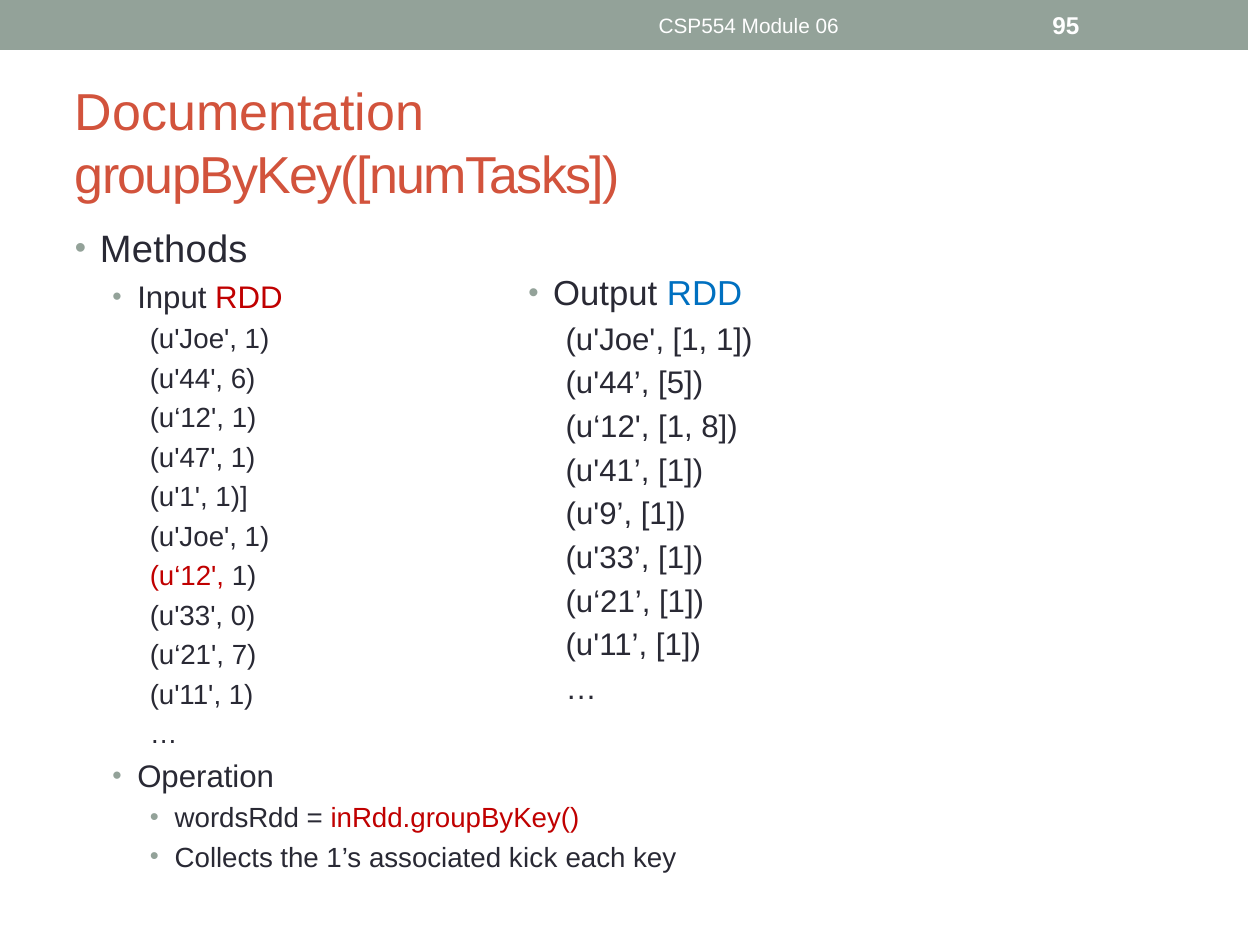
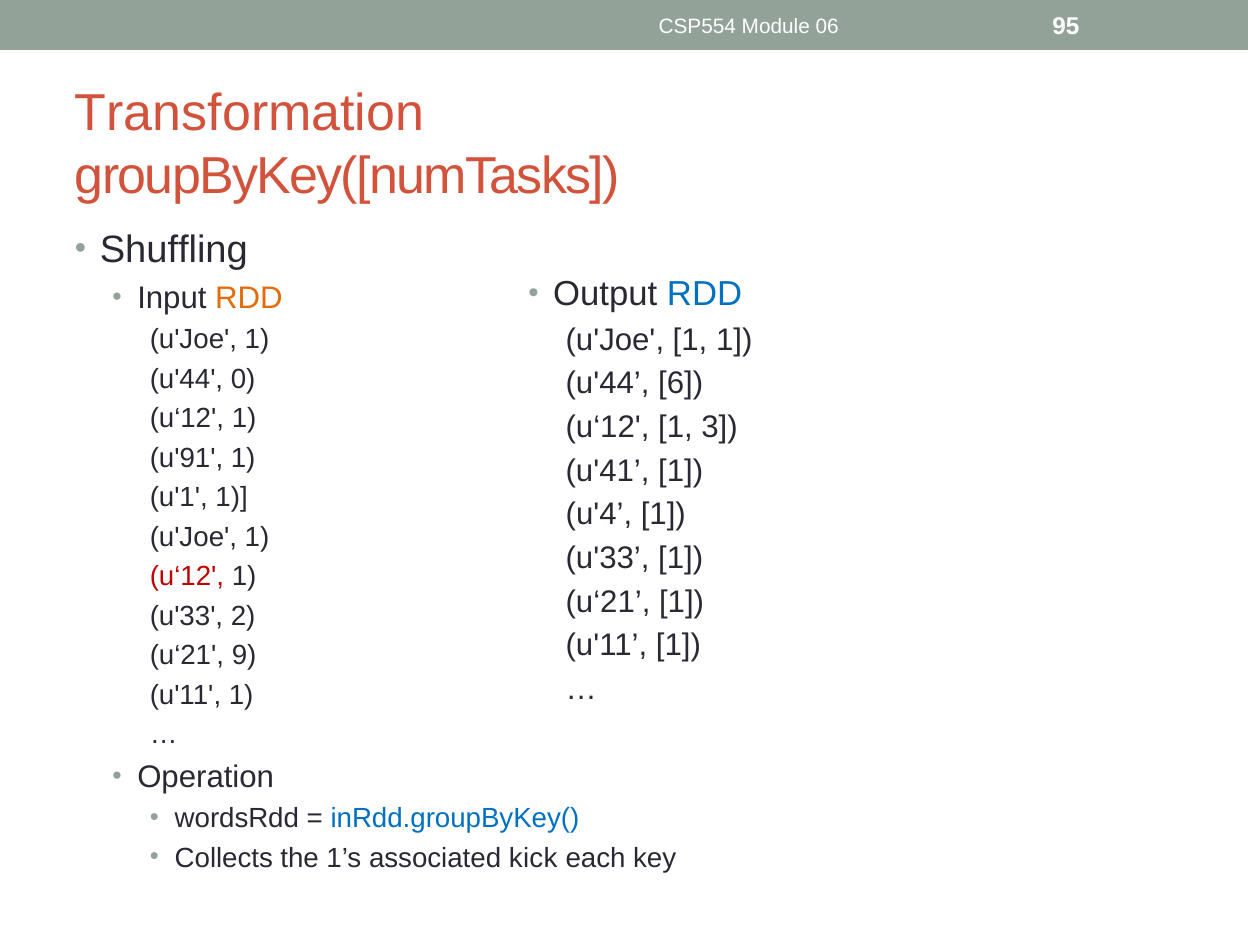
Documentation: Documentation -> Transformation
Methods: Methods -> Shuffling
RDD at (249, 298) colour: red -> orange
6: 6 -> 0
5: 5 -> 6
8: 8 -> 3
u'47: u'47 -> u'91
u'9: u'9 -> u'4
0: 0 -> 2
7: 7 -> 9
inRdd.groupByKey( colour: red -> blue
